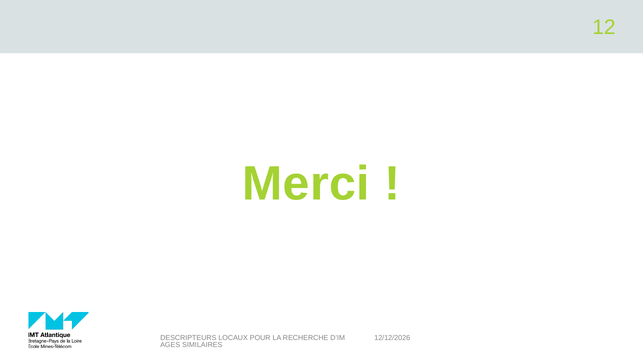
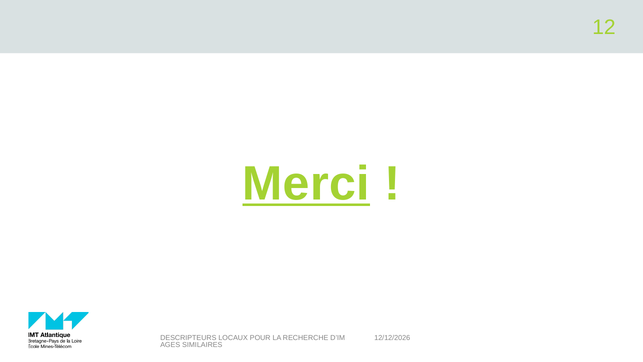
Merci underline: none -> present
